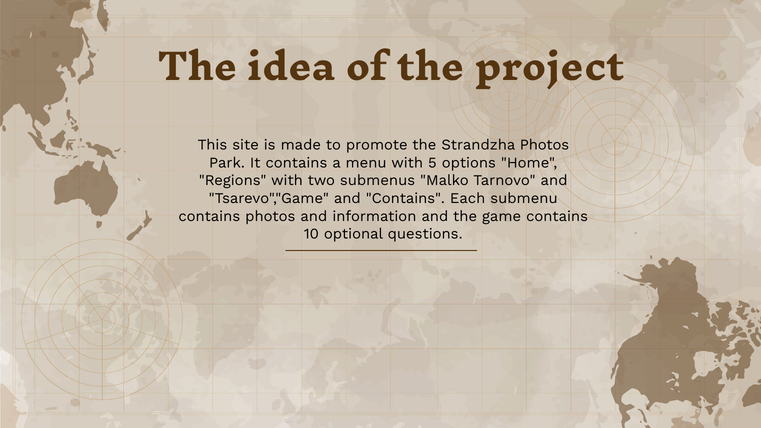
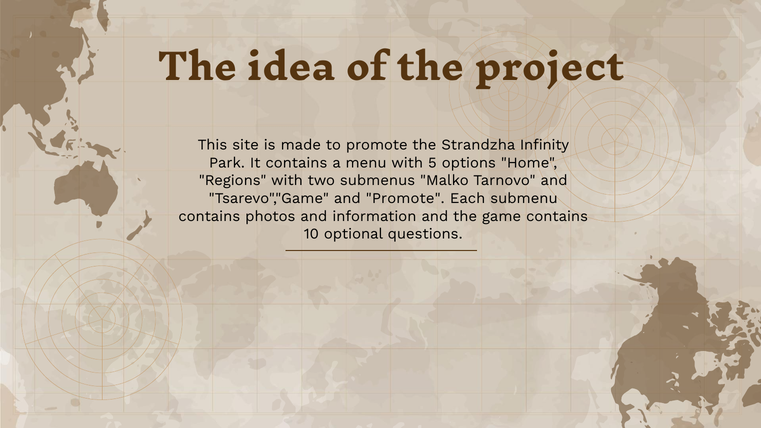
Strandzha Photos: Photos -> Infinity
and Contains: Contains -> Promote
